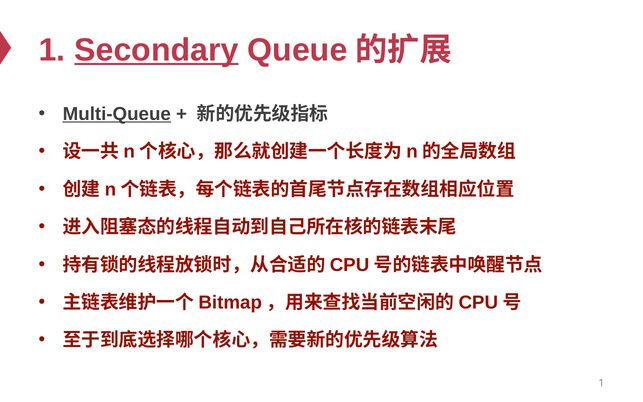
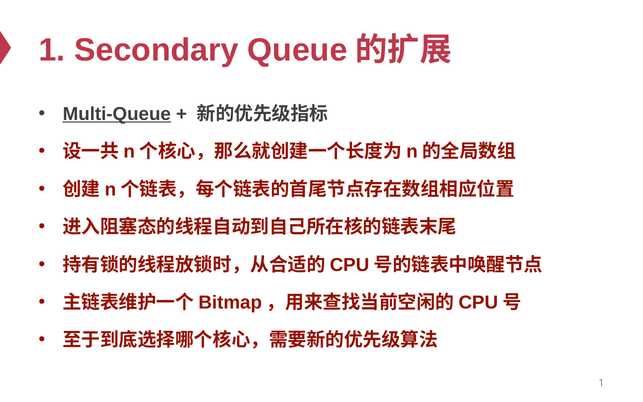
Secondary underline: present -> none
